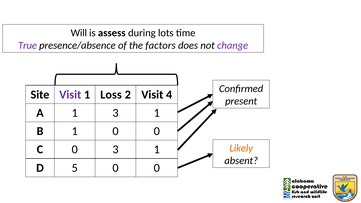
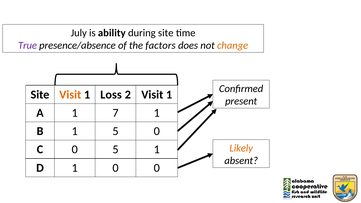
Will: Will -> July
assess: assess -> ability
during lots: lots -> site
change colour: purple -> orange
Visit at (70, 95) colour: purple -> orange
2 Visit 4: 4 -> 1
1 3: 3 -> 7
1 0: 0 -> 5
0 3: 3 -> 5
D 5: 5 -> 1
